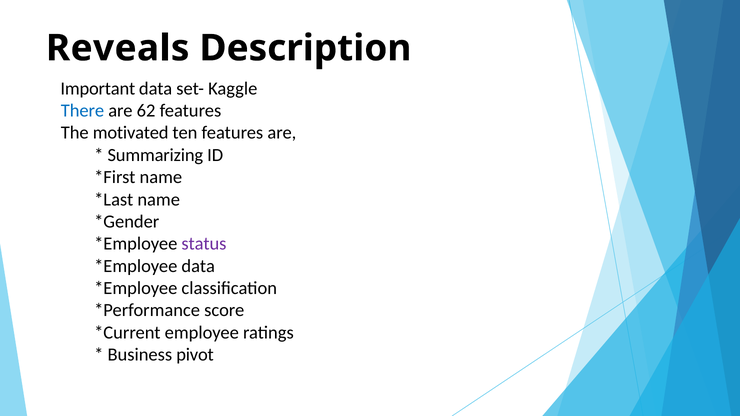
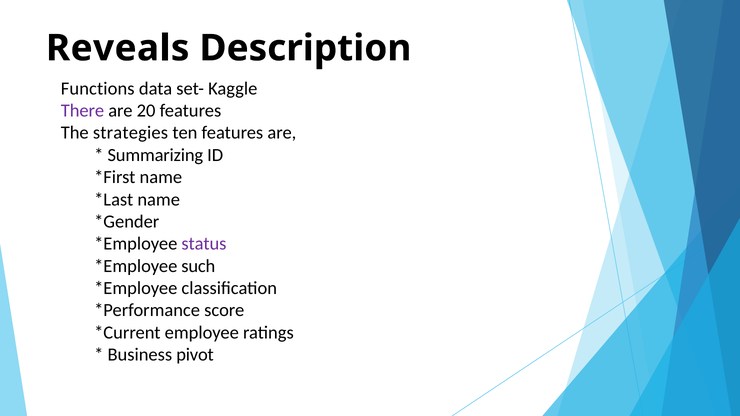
Important: Important -> Functions
There colour: blue -> purple
62: 62 -> 20
motivated: motivated -> strategies
data at (198, 266): data -> such
